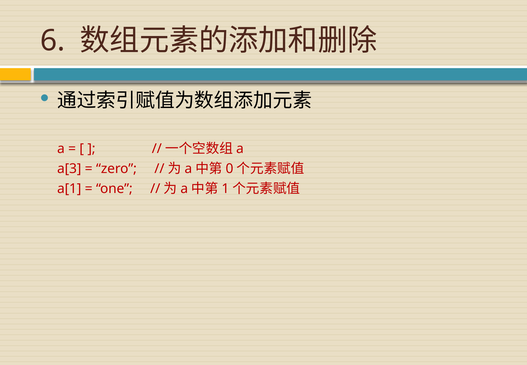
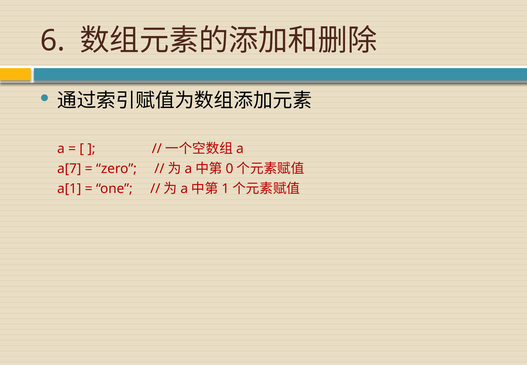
a[3: a[3 -> a[7
